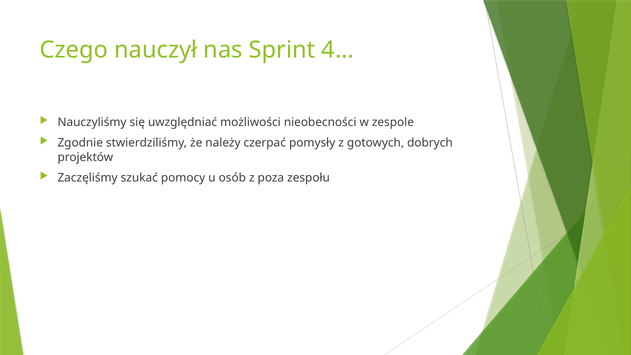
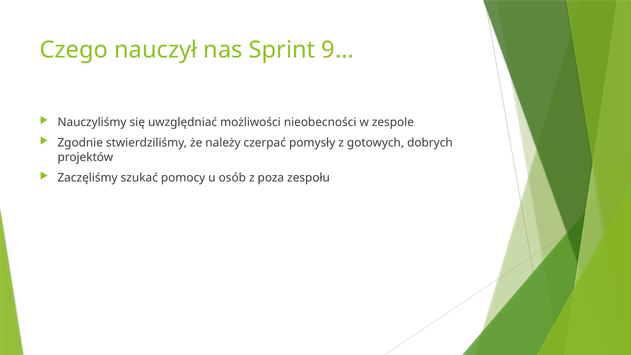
4…: 4… -> 9…
